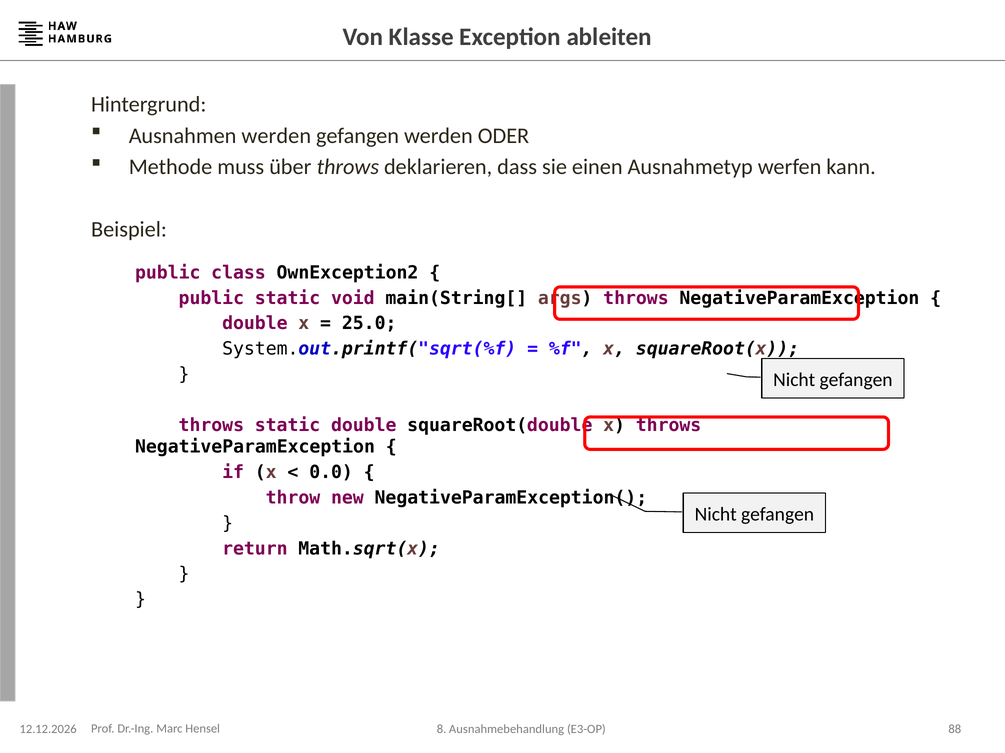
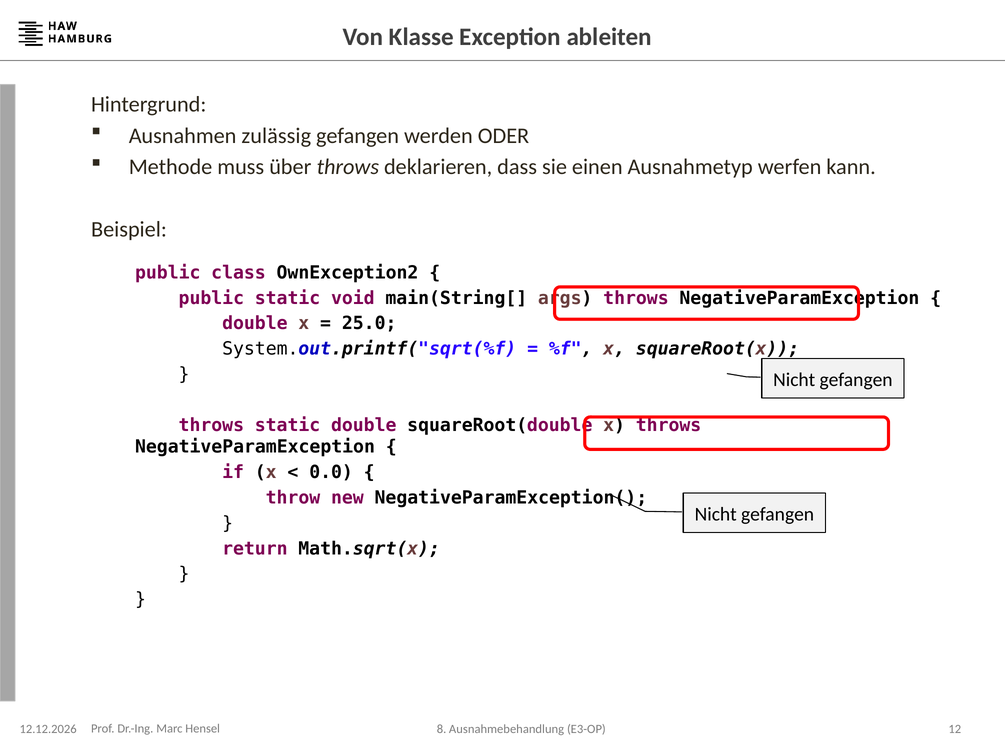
Ausnahmen werden: werden -> zulässig
88: 88 -> 12
